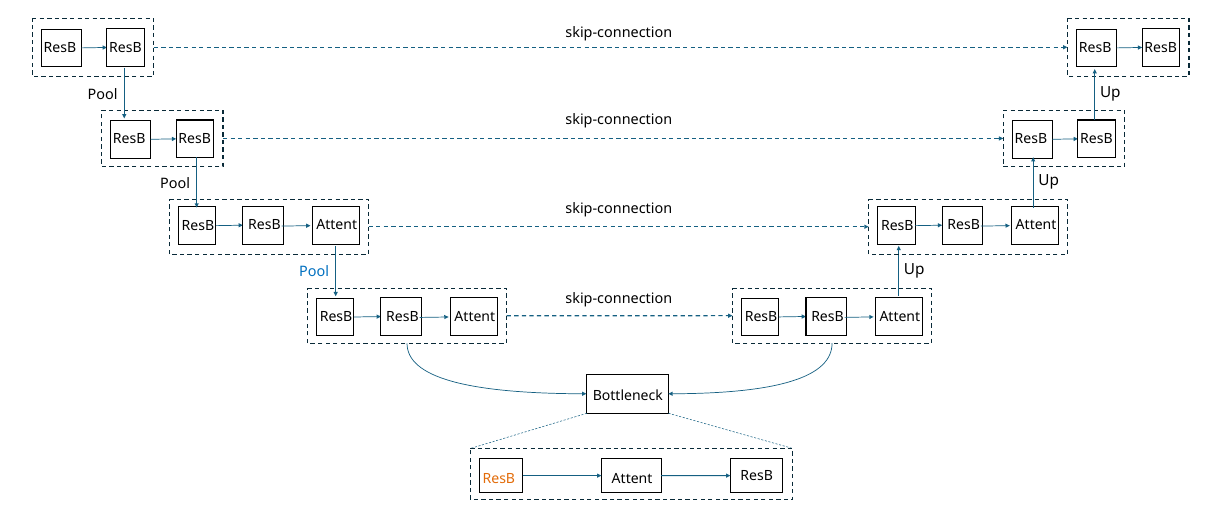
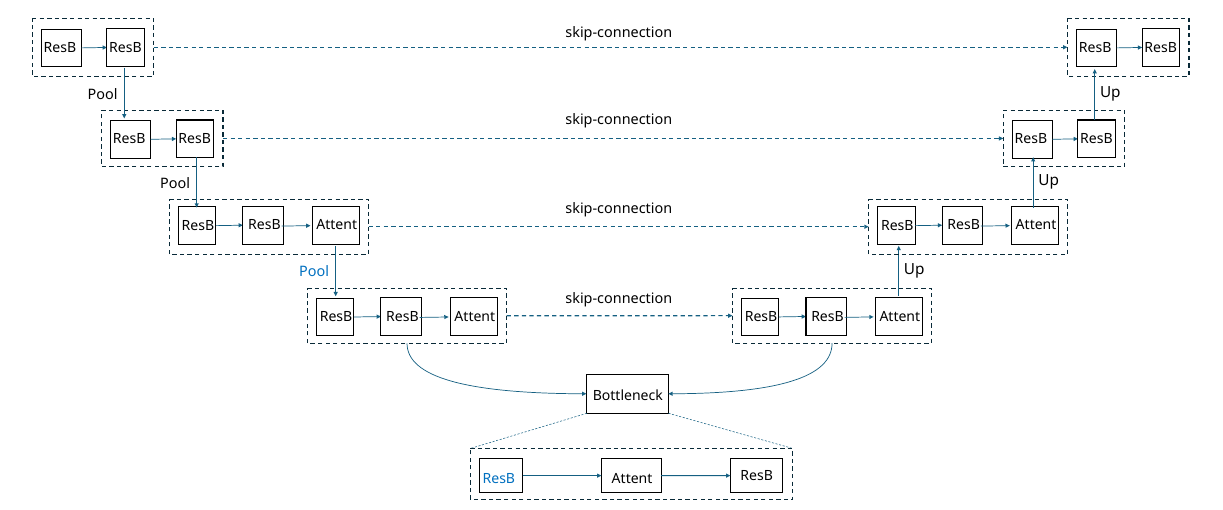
ResB at (499, 478) colour: orange -> blue
